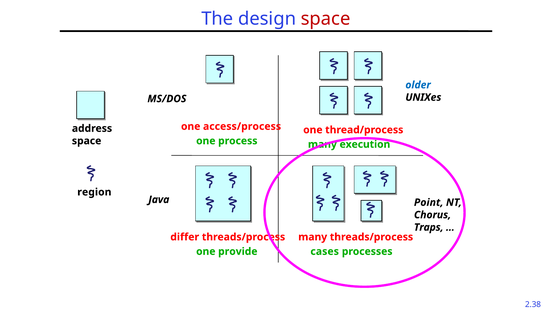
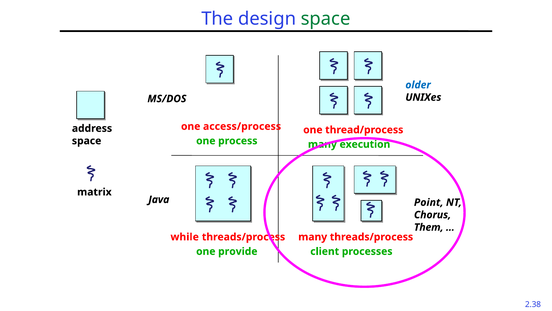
space at (326, 19) colour: red -> green
region: region -> matrix
Traps: Traps -> Them
differ: differ -> while
cases: cases -> client
